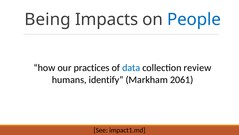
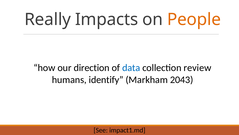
Being: Being -> Really
People colour: blue -> orange
practices: practices -> direction
2061: 2061 -> 2043
